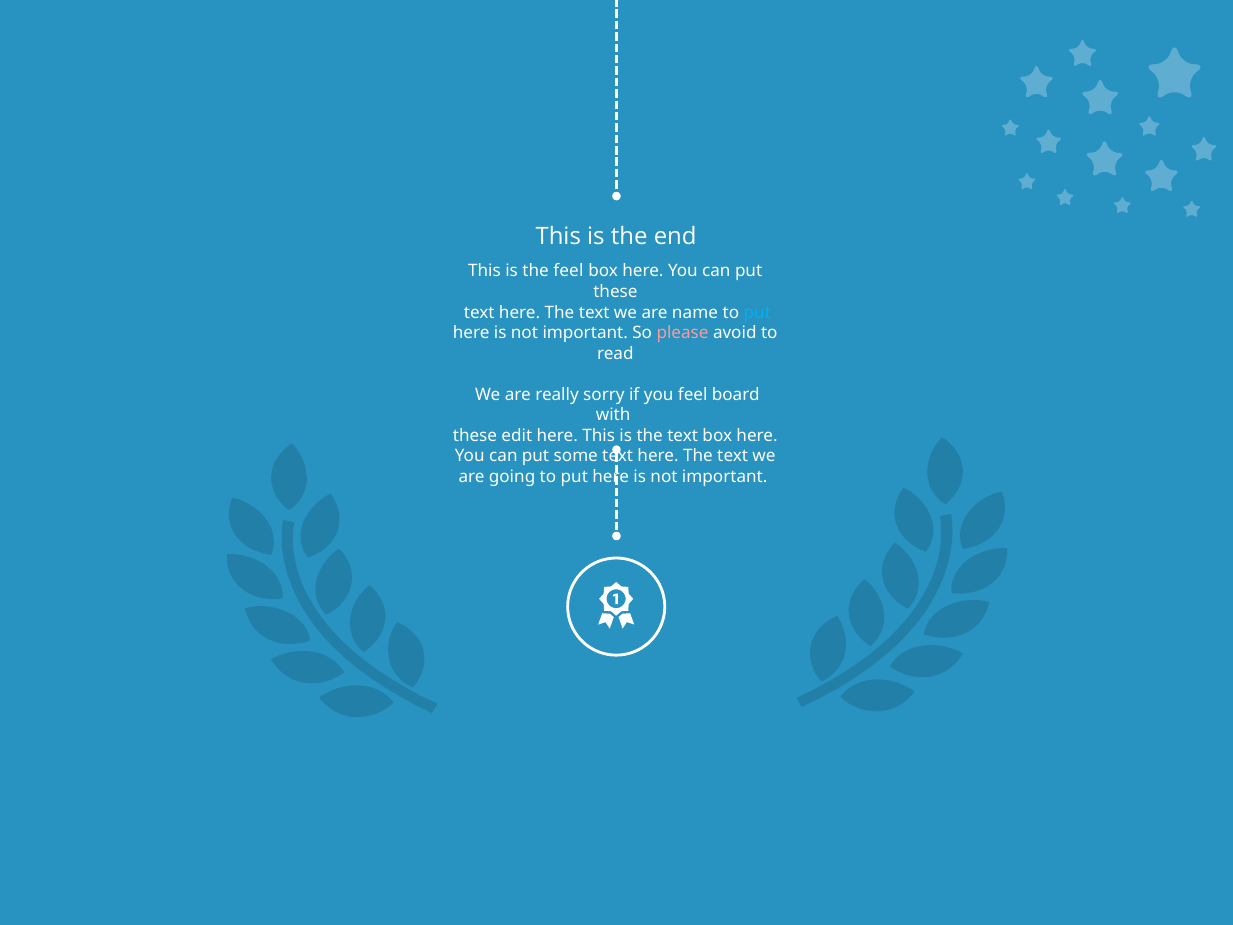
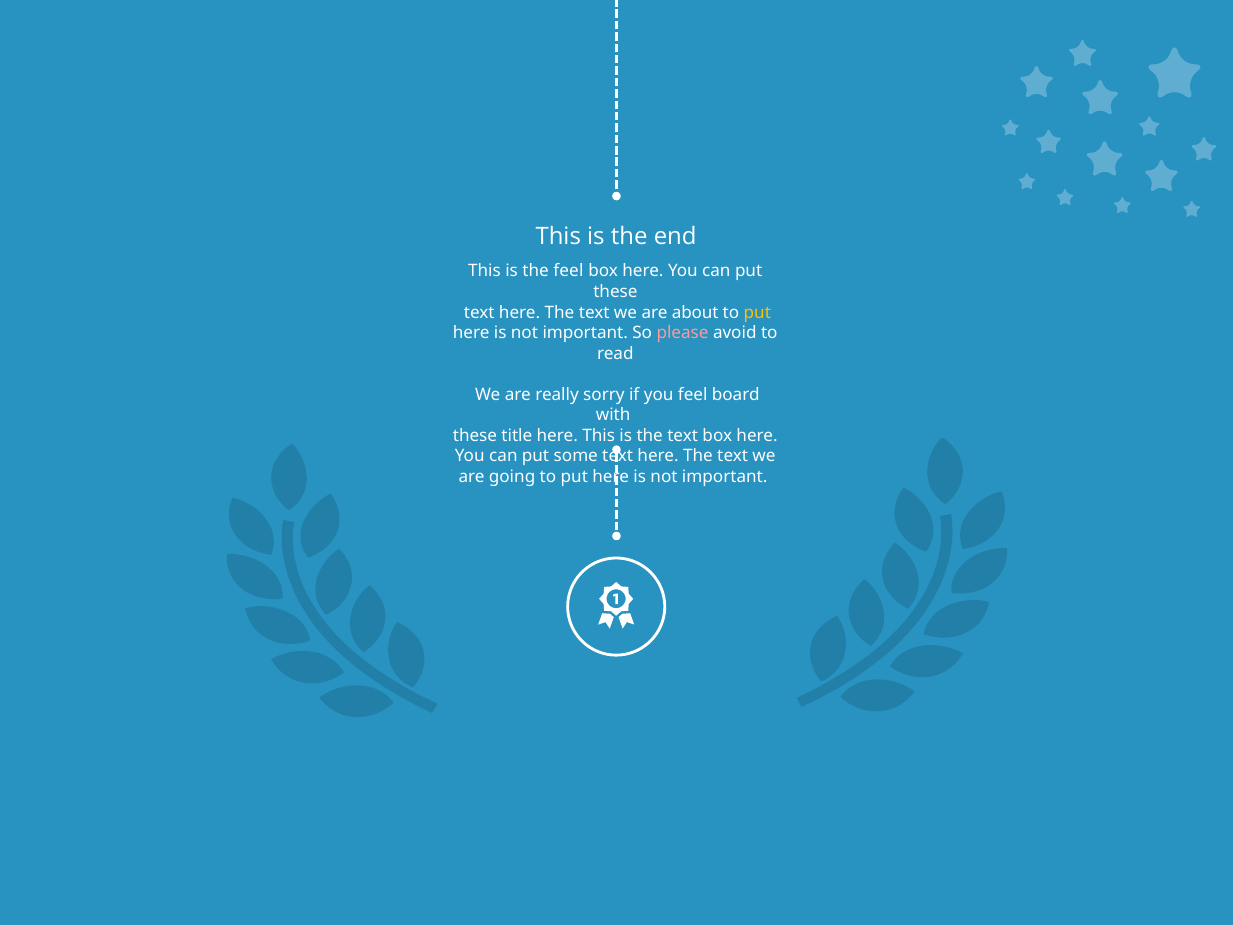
name: name -> about
put at (757, 312) colour: light blue -> yellow
edit: edit -> title
